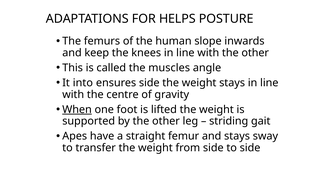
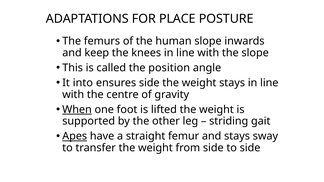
HELPS: HELPS -> PLACE
with the other: other -> slope
muscles: muscles -> position
Apes underline: none -> present
